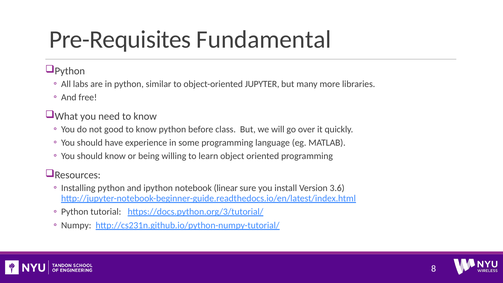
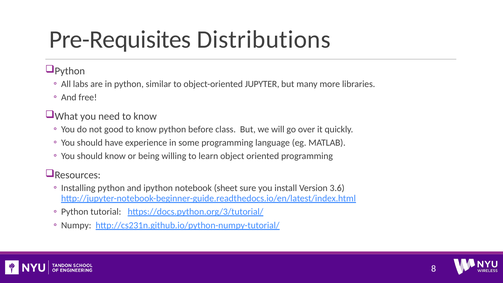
Fundamental: Fundamental -> Distributions
linear: linear -> sheet
